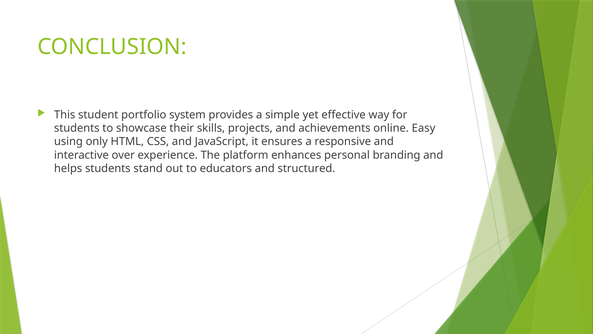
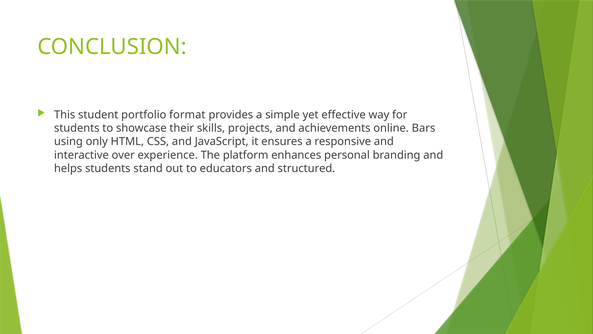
system: system -> format
Easy: Easy -> Bars
